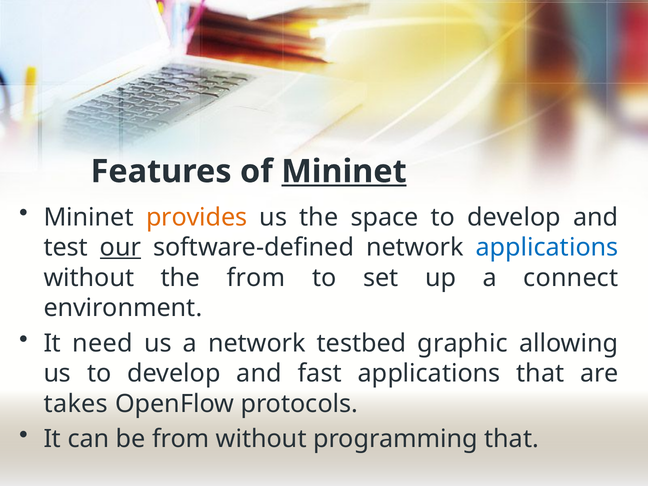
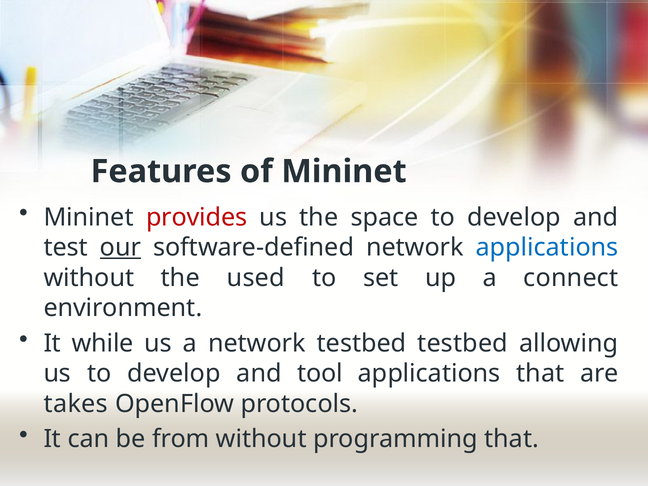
Mininet at (344, 171) underline: present -> none
provides colour: orange -> red
the from: from -> used
need: need -> while
testbed graphic: graphic -> testbed
fast: fast -> tool
